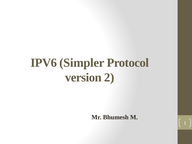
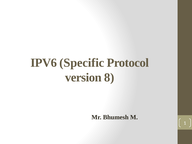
Simpler: Simpler -> Specific
2: 2 -> 8
